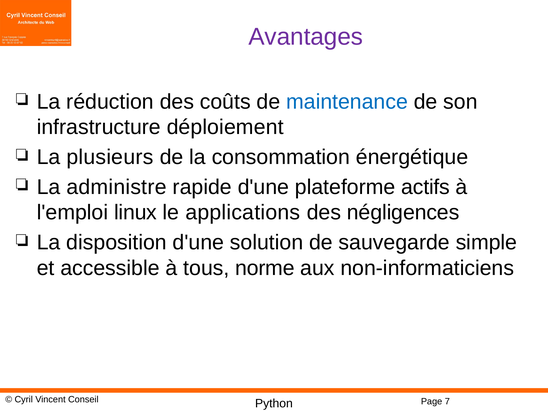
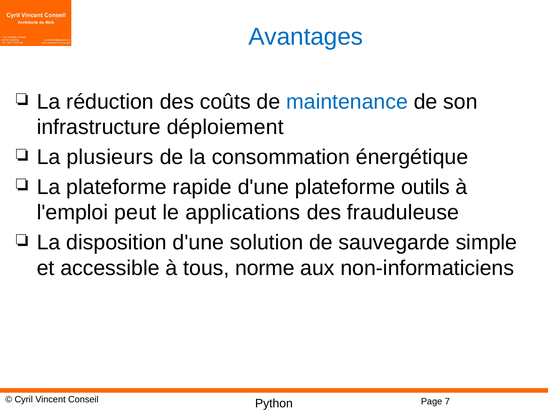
Avantages colour: purple -> blue
La administre: administre -> plateforme
actifs: actifs -> outils
linux: linux -> peut
négligences: négligences -> frauduleuse
